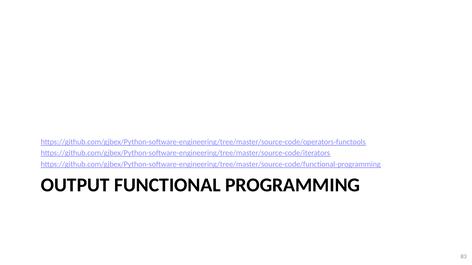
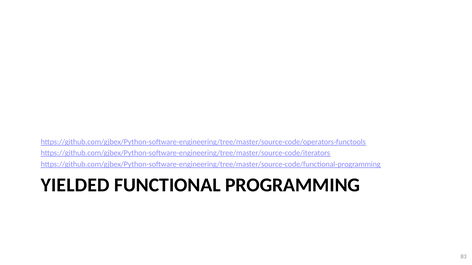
OUTPUT: OUTPUT -> YIELDED
